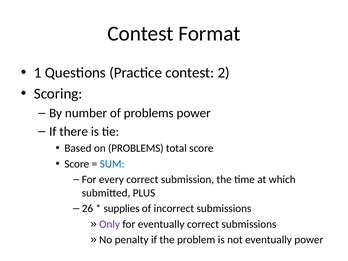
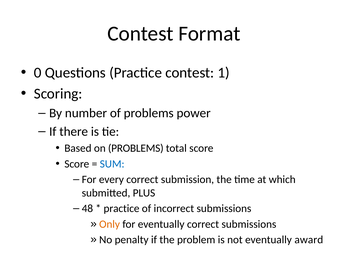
1: 1 -> 0
2: 2 -> 1
26: 26 -> 48
supplies at (122, 209): supplies -> practice
Only colour: purple -> orange
eventually power: power -> award
